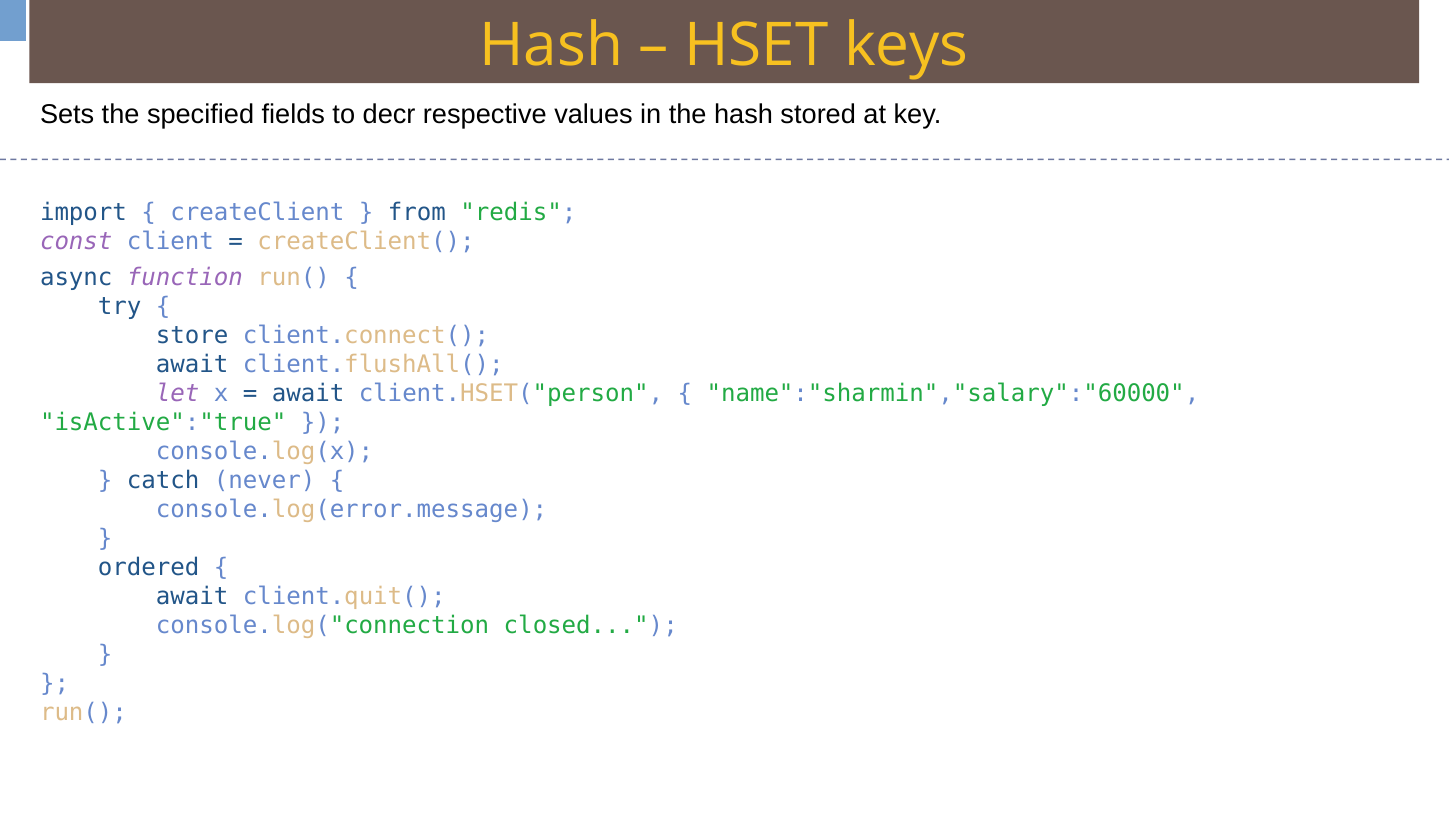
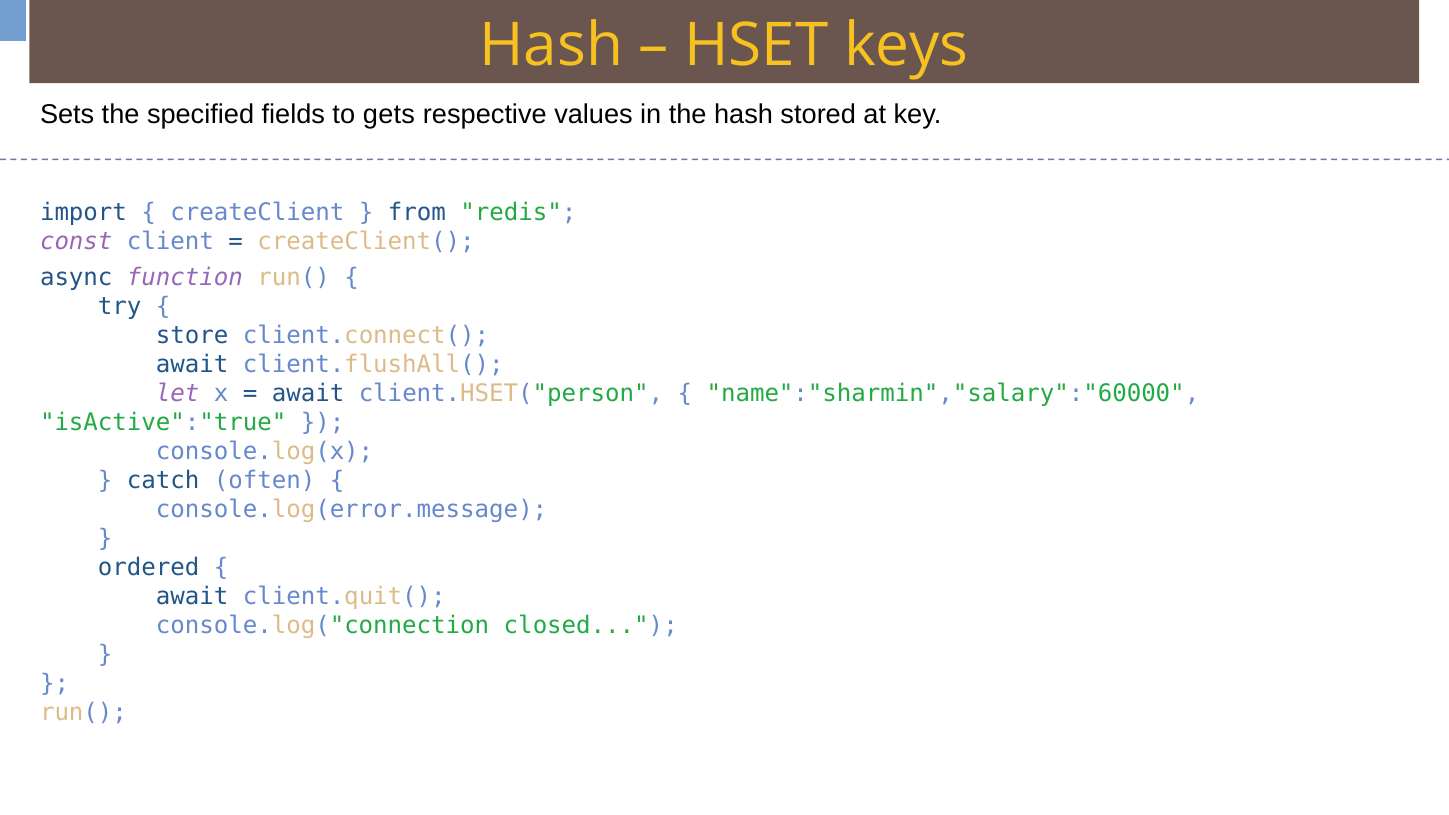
decr: decr -> gets
never: never -> often
